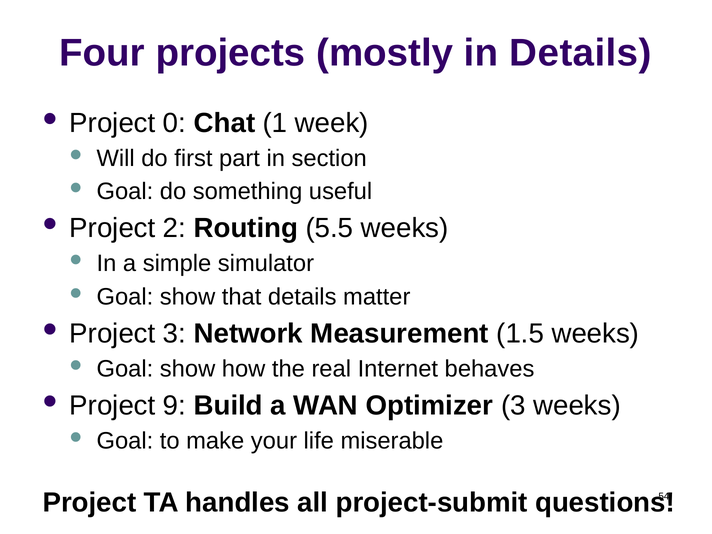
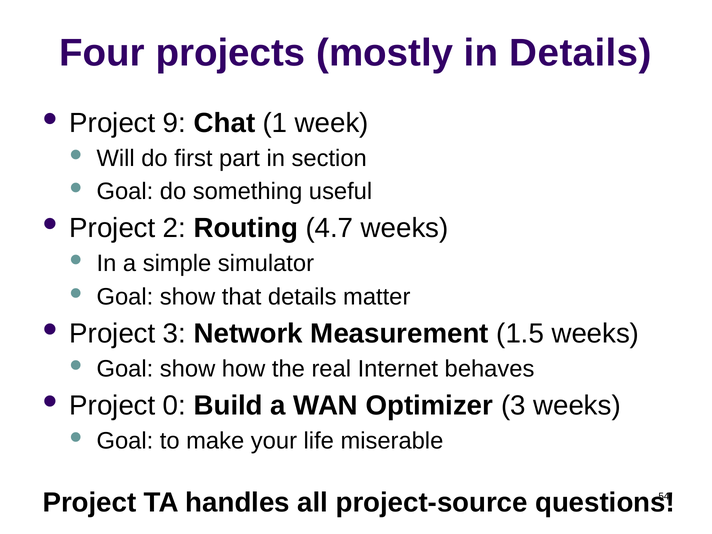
0: 0 -> 9
5.5: 5.5 -> 4.7
9: 9 -> 0
project-submit: project-submit -> project-source
